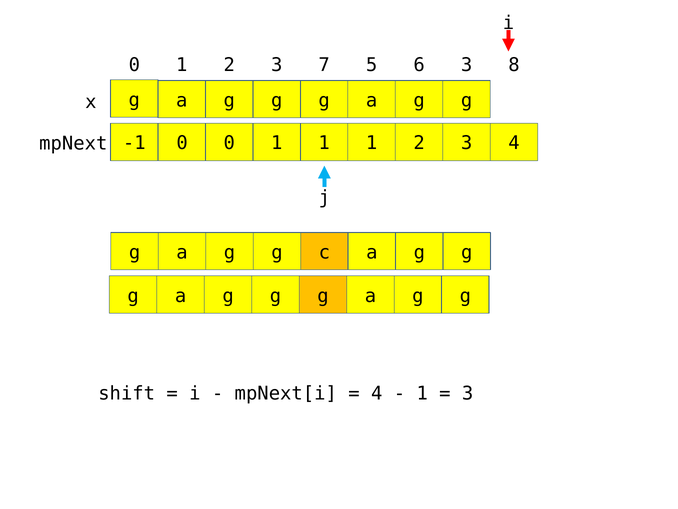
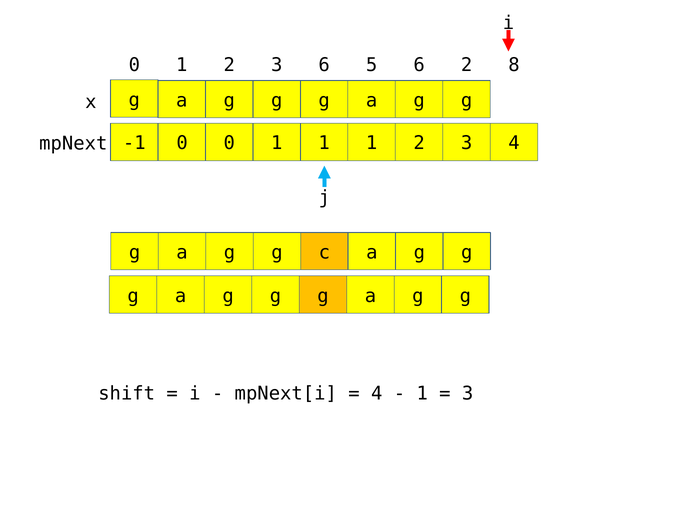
3 7: 7 -> 6
6 3: 3 -> 2
